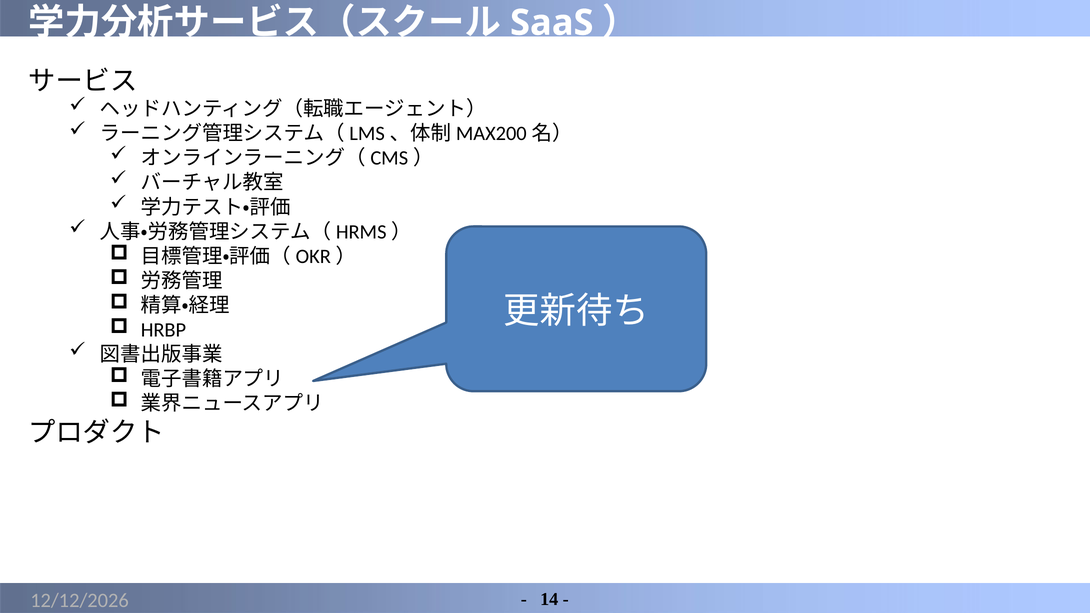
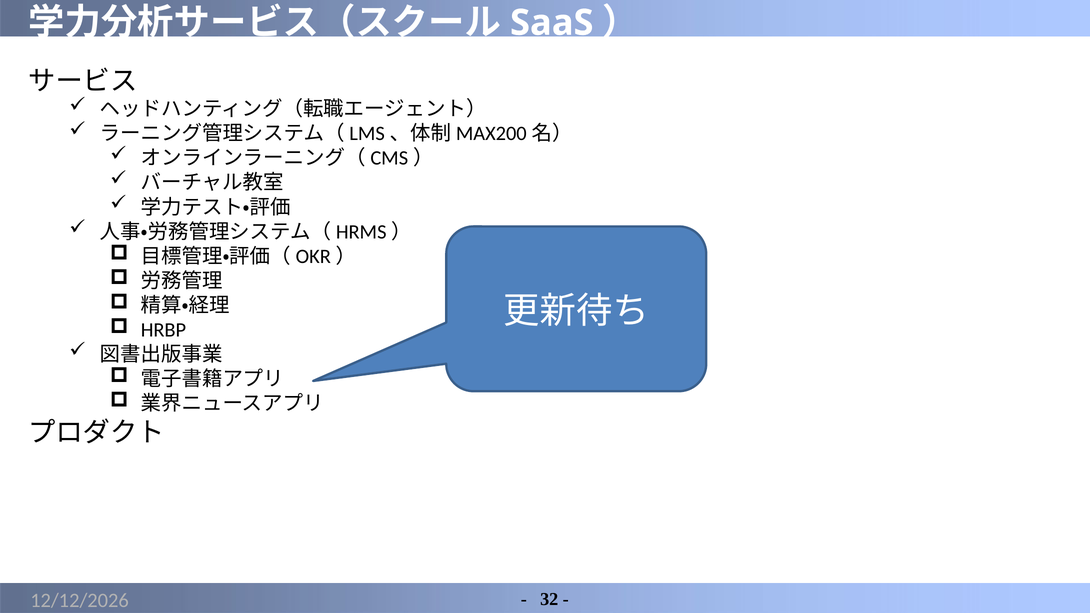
14: 14 -> 32
